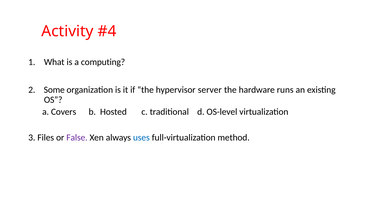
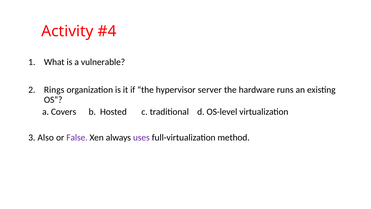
computing: computing -> vulnerable
Some: Some -> Rings
Files: Files -> Also
uses colour: blue -> purple
